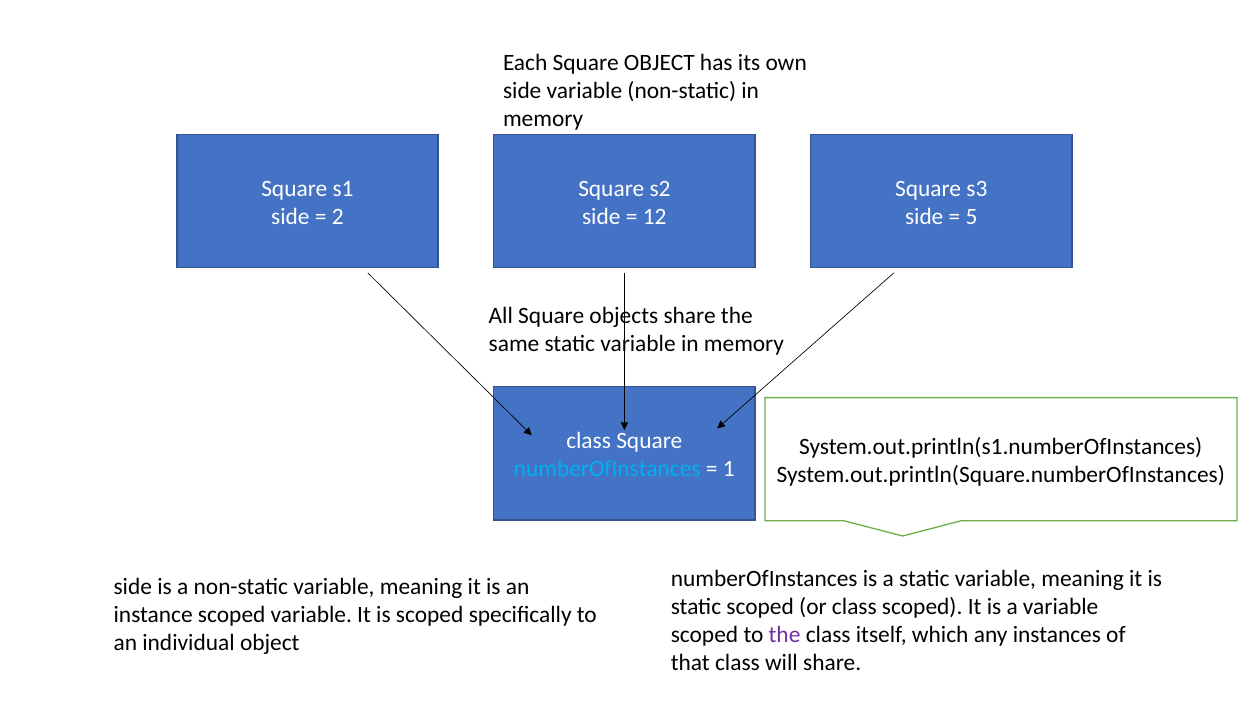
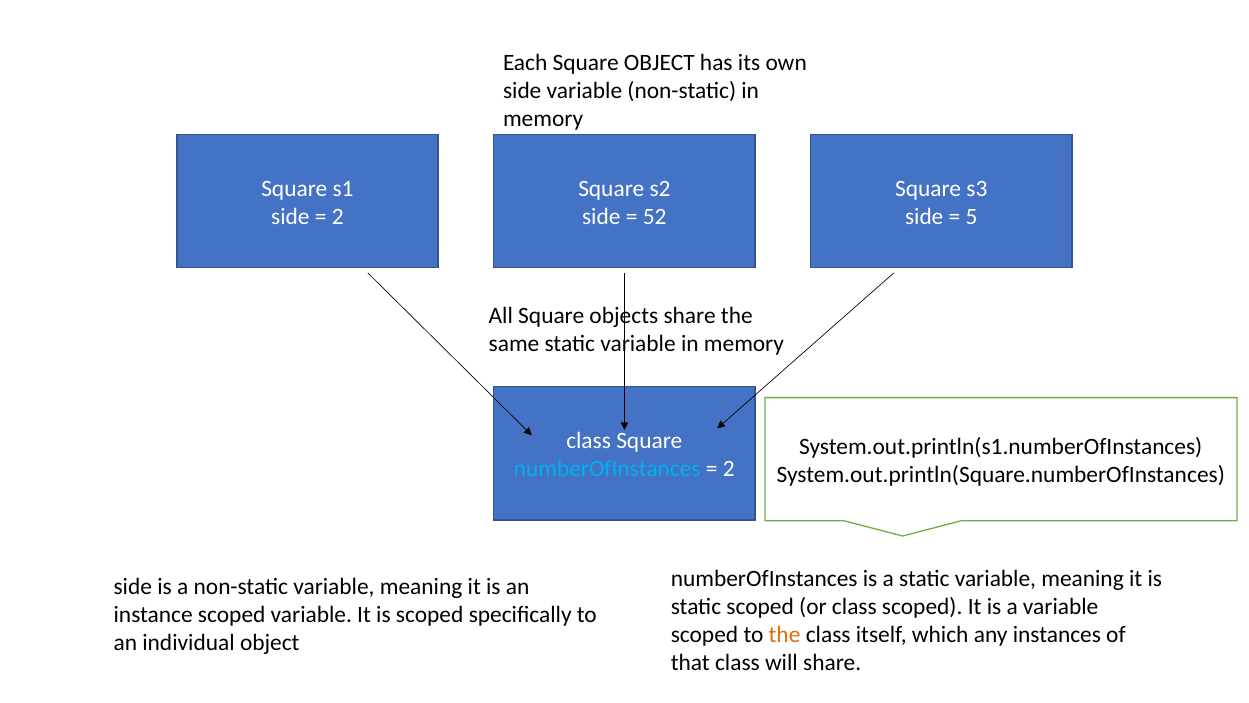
12: 12 -> 52
1 at (729, 469): 1 -> 2
the at (785, 635) colour: purple -> orange
